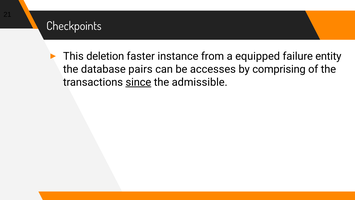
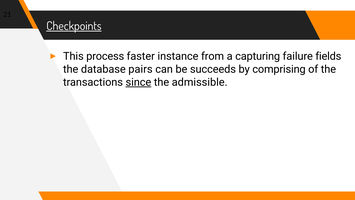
Checkpoints underline: none -> present
deletion: deletion -> process
equipped: equipped -> capturing
entity: entity -> fields
accesses: accesses -> succeeds
